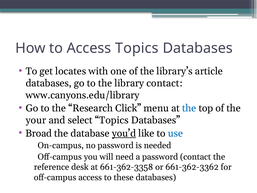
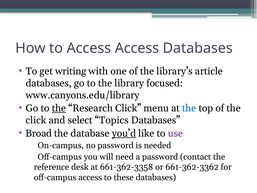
Access Topics: Topics -> Access
locates: locates -> writing
library contact: contact -> focused
the at (59, 108) underline: none -> present
your at (36, 120): your -> click
use colour: blue -> purple
